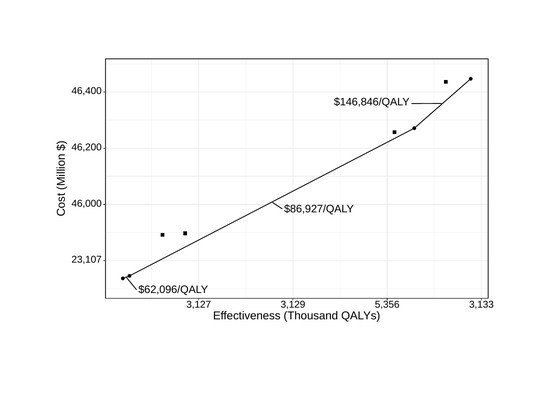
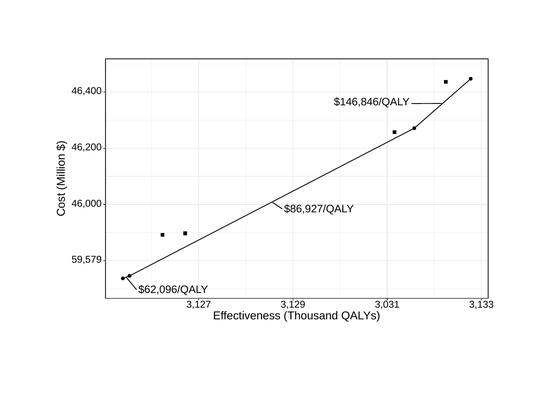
23,107: 23,107 -> 59,579
5,356: 5,356 -> 3,031
